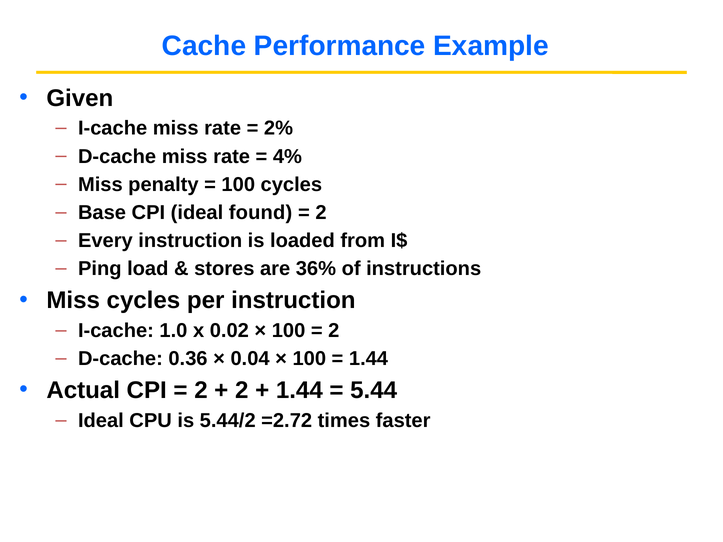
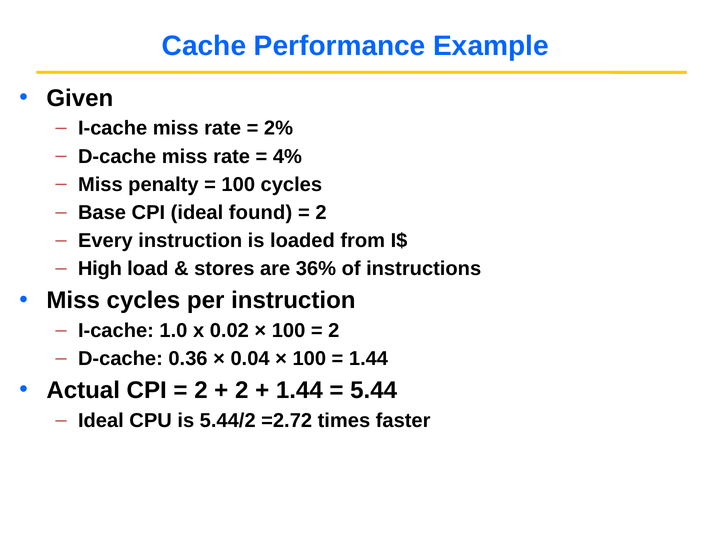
Ping: Ping -> High
